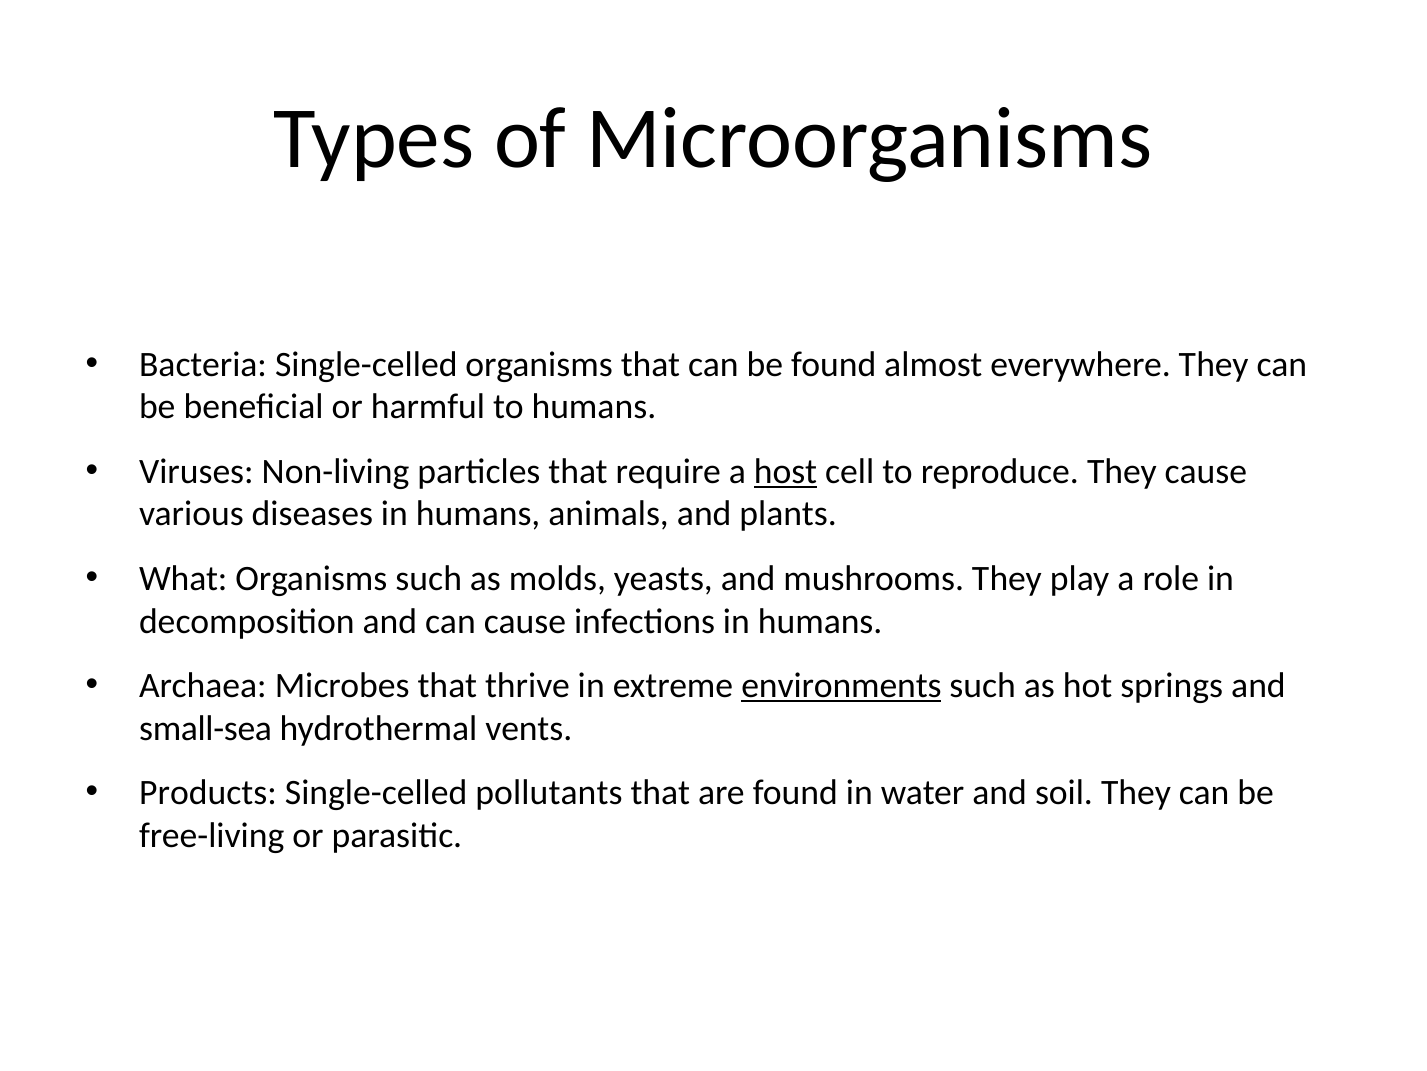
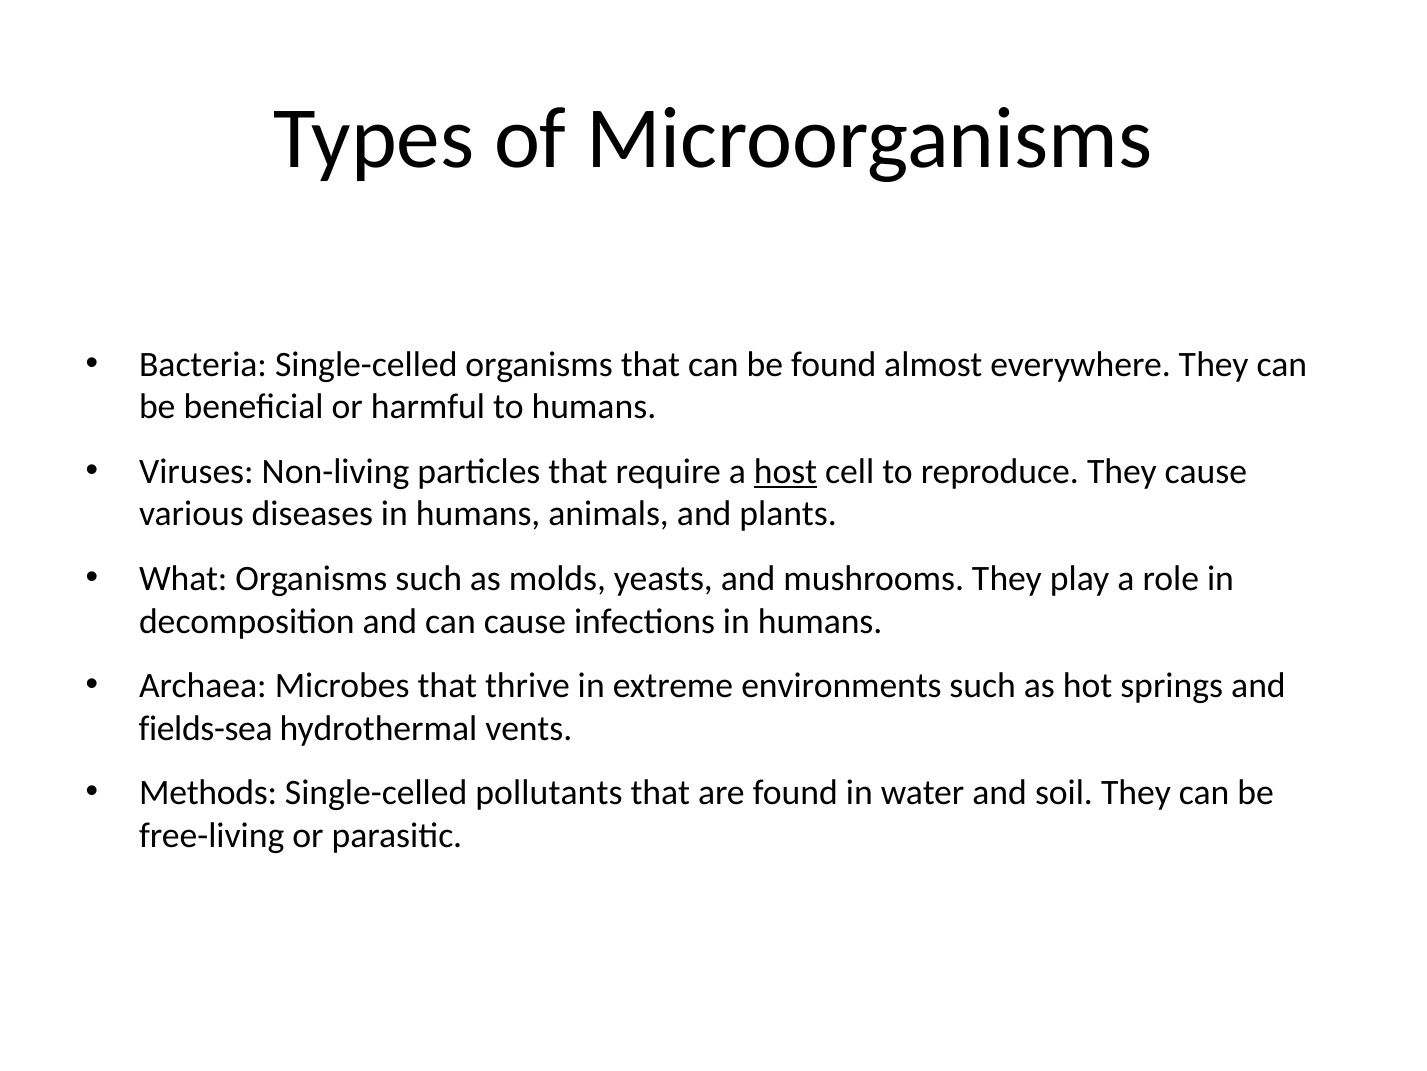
environments underline: present -> none
small-sea: small-sea -> fields-sea
Products: Products -> Methods
